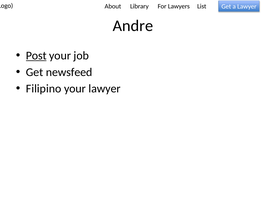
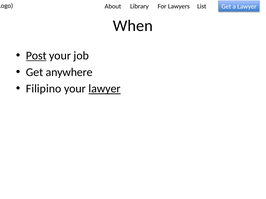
Andre: Andre -> When
newsfeed: newsfeed -> anywhere
lawyer at (105, 89) underline: none -> present
